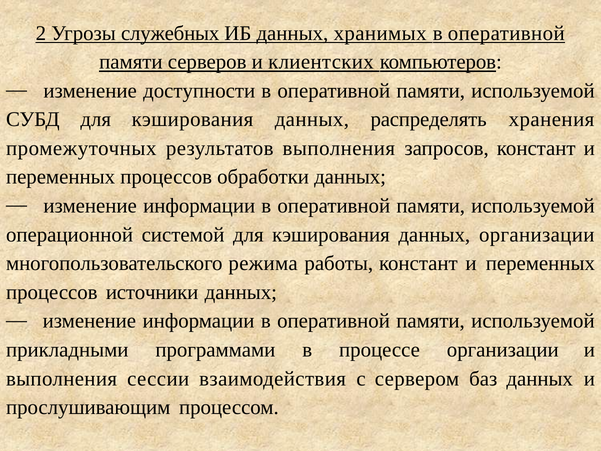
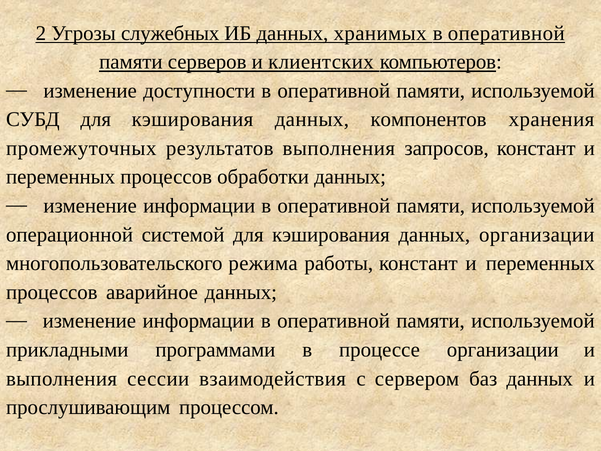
распределять: распределять -> компонентов
источники: источники -> аварийное
